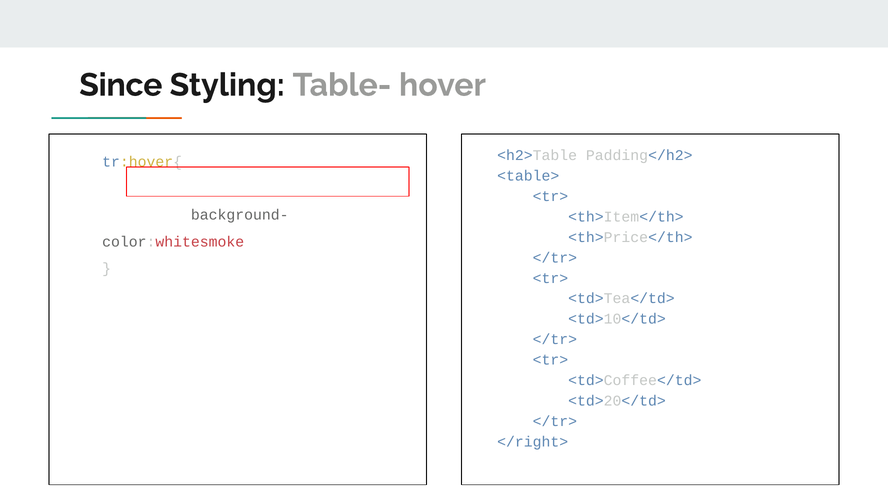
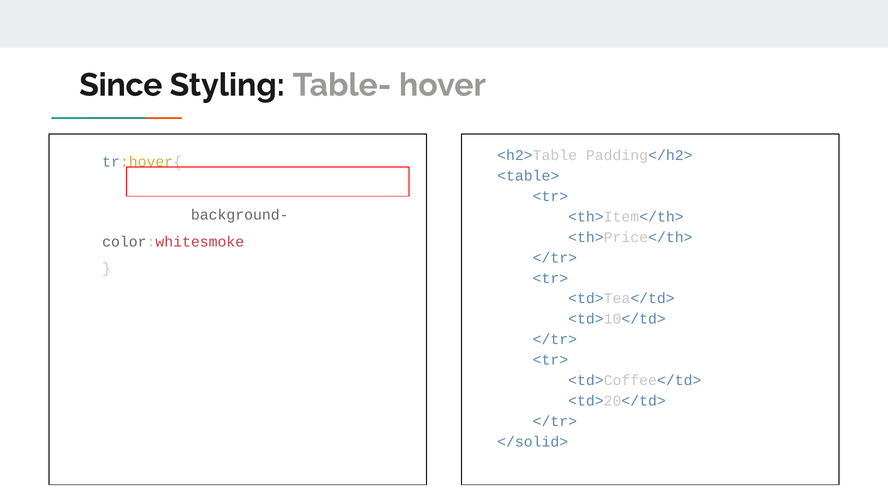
</right>: </right> -> </solid>
